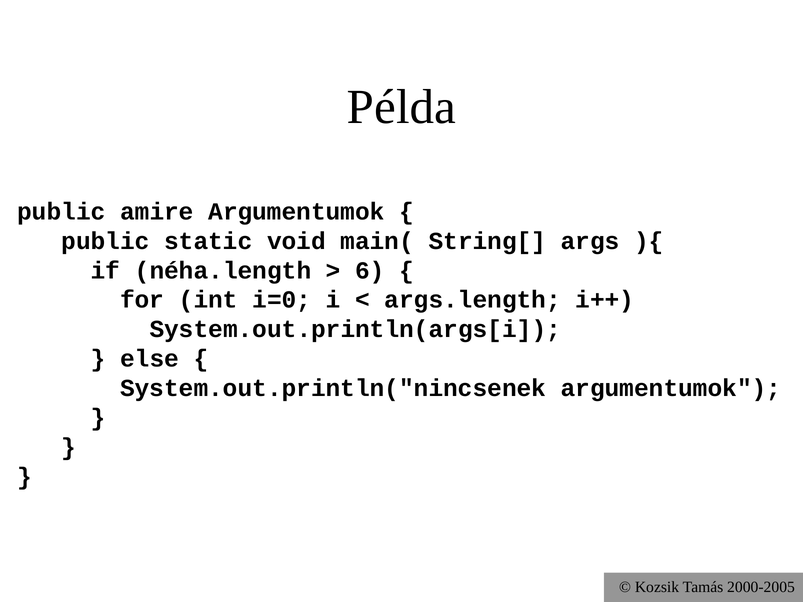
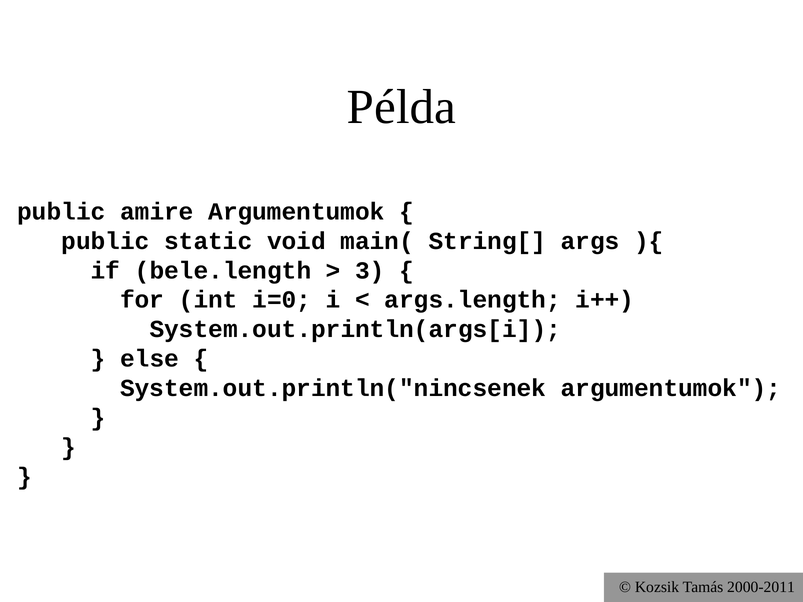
néha.length: néha.length -> bele.length
6: 6 -> 3
2000-2005: 2000-2005 -> 2000-2011
